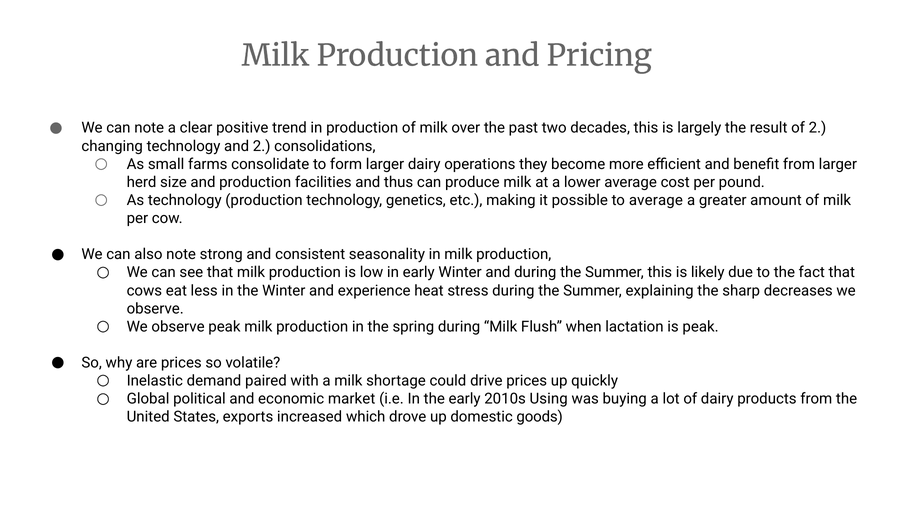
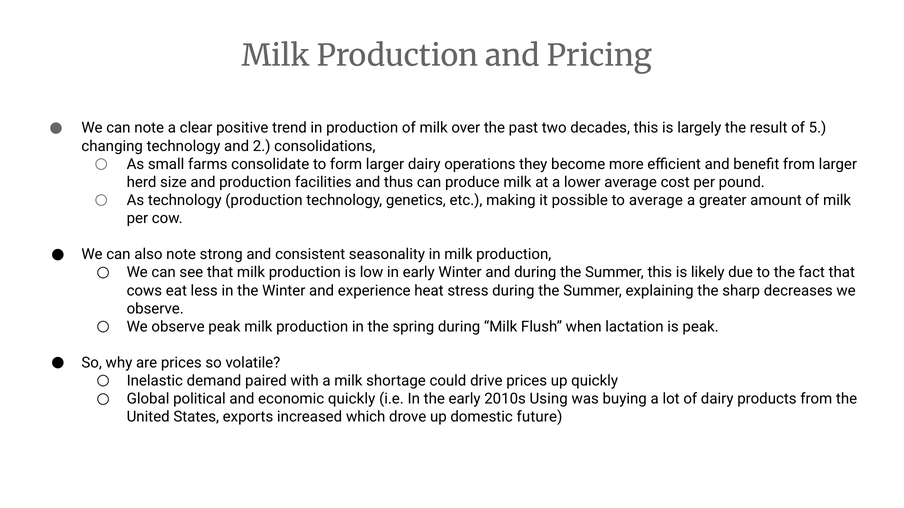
of 2: 2 -> 5
economic market: market -> quickly
goods: goods -> future
